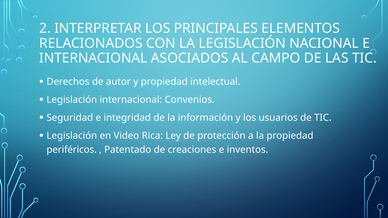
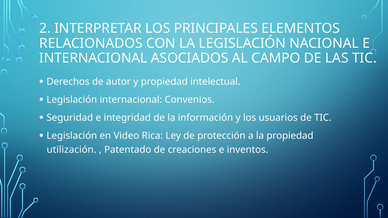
periféricos: periféricos -> utilización
